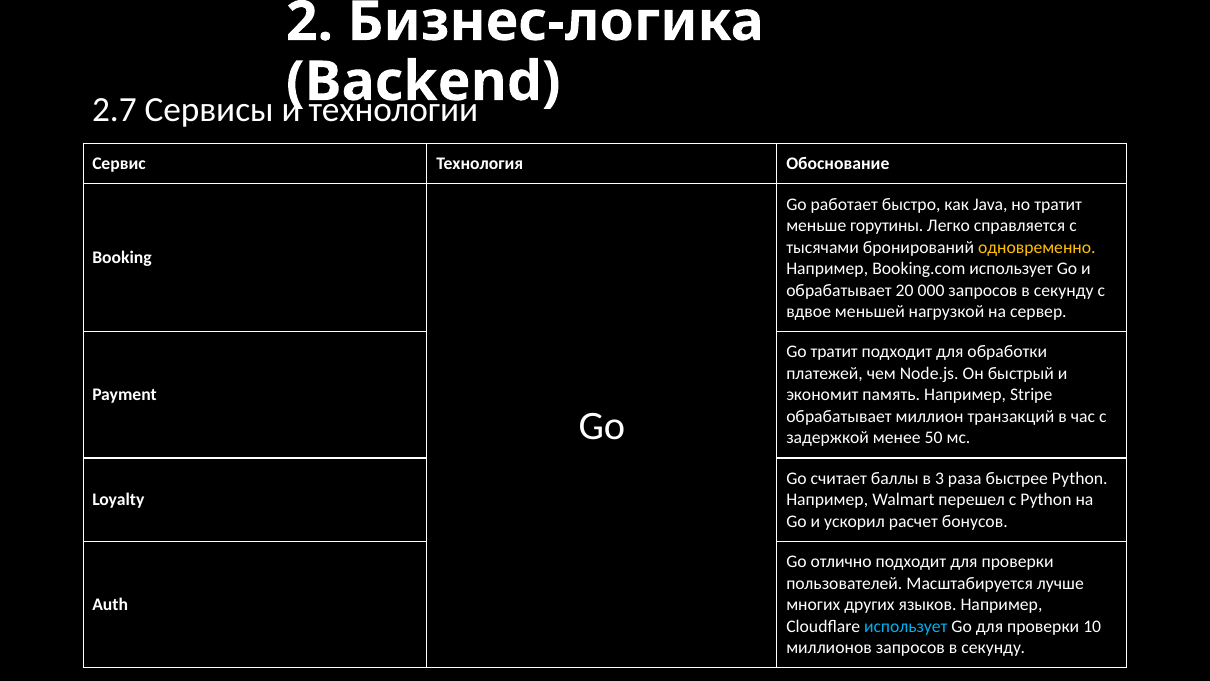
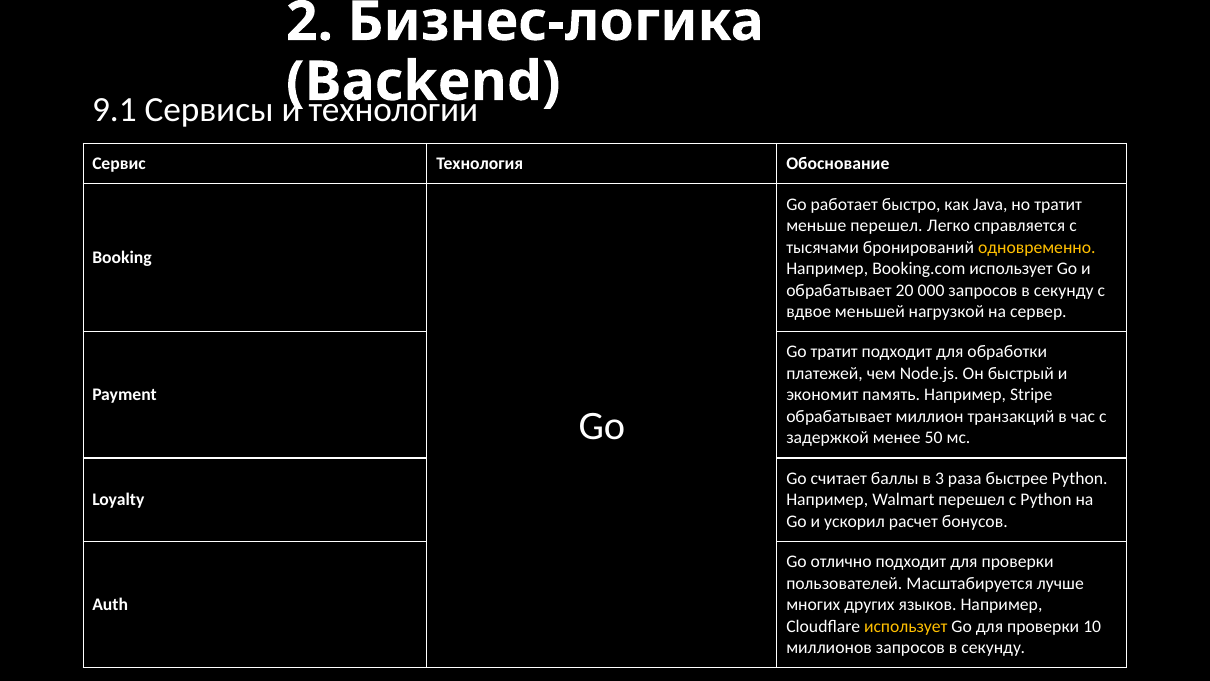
2.7: 2.7 -> 9.1
меньше горутины: горутины -> перешел
использует at (906, 626) colour: light blue -> yellow
